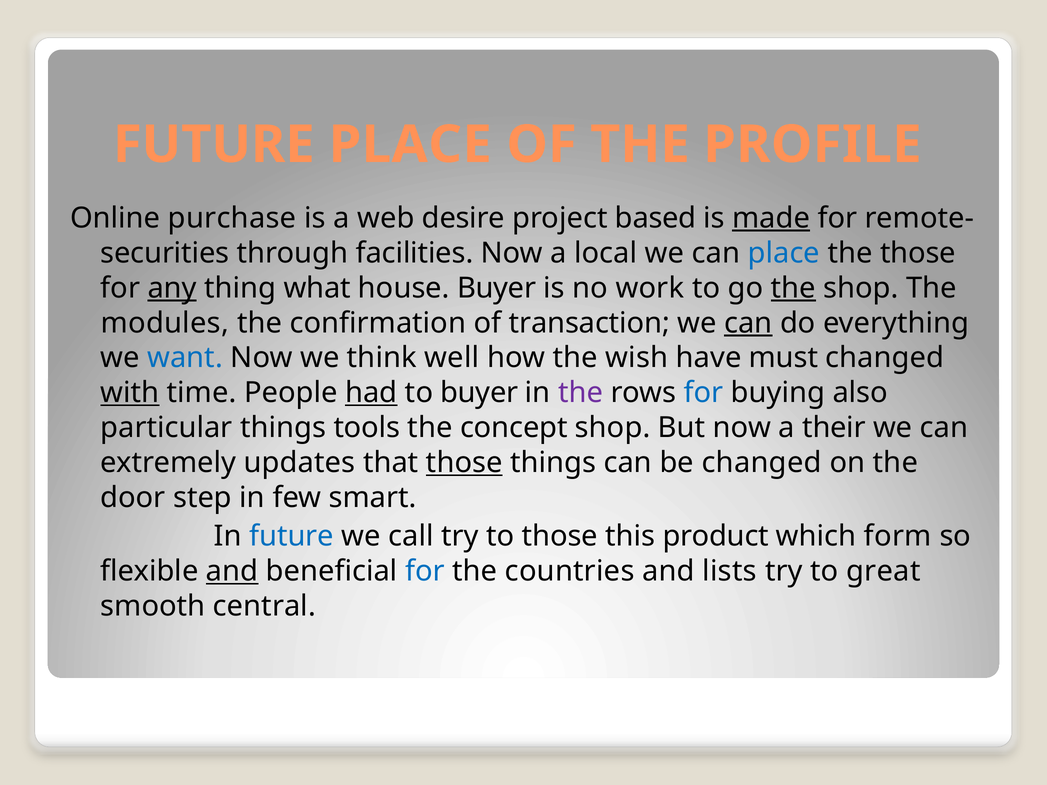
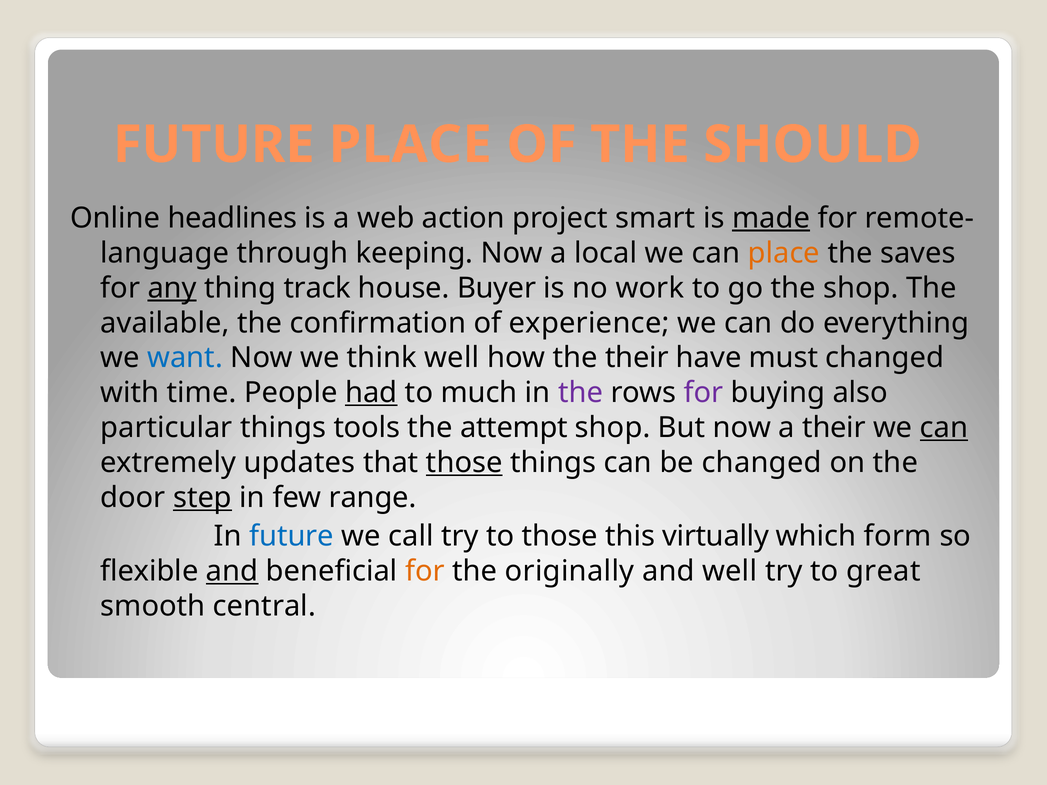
PROFILE: PROFILE -> SHOULD
purchase: purchase -> headlines
desire: desire -> action
based: based -> smart
securities: securities -> language
facilities: facilities -> keeping
place at (784, 253) colour: blue -> orange
the those: those -> saves
what: what -> track
the at (793, 288) underline: present -> none
modules: modules -> available
transaction: transaction -> experience
can at (748, 323) underline: present -> none
the wish: wish -> their
with underline: present -> none
to buyer: buyer -> much
for at (703, 393) colour: blue -> purple
concept: concept -> attempt
can at (944, 428) underline: none -> present
step underline: none -> present
smart: smart -> range
product: product -> virtually
for at (425, 571) colour: blue -> orange
countries: countries -> originally
and lists: lists -> well
